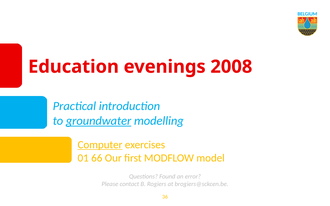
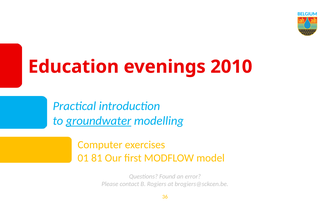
2008: 2008 -> 2010
Computer underline: present -> none
66: 66 -> 81
